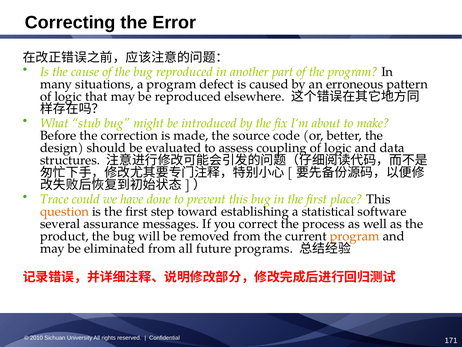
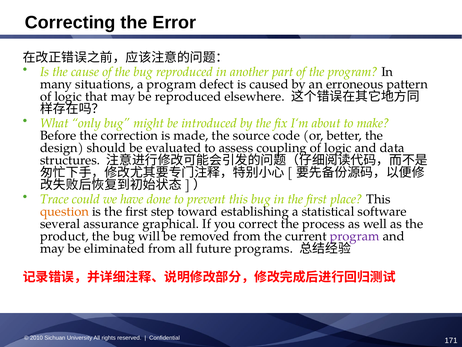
stub: stub -> only
messages: messages -> graphical
program at (355, 236) colour: orange -> purple
